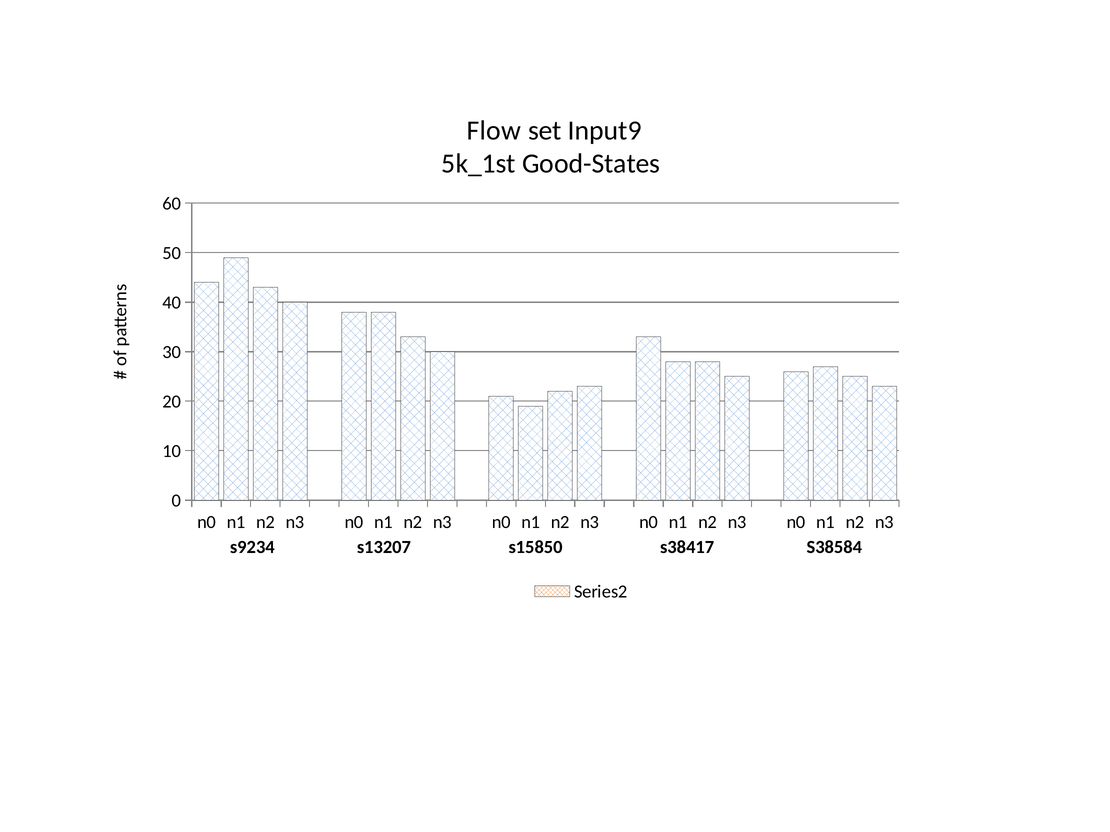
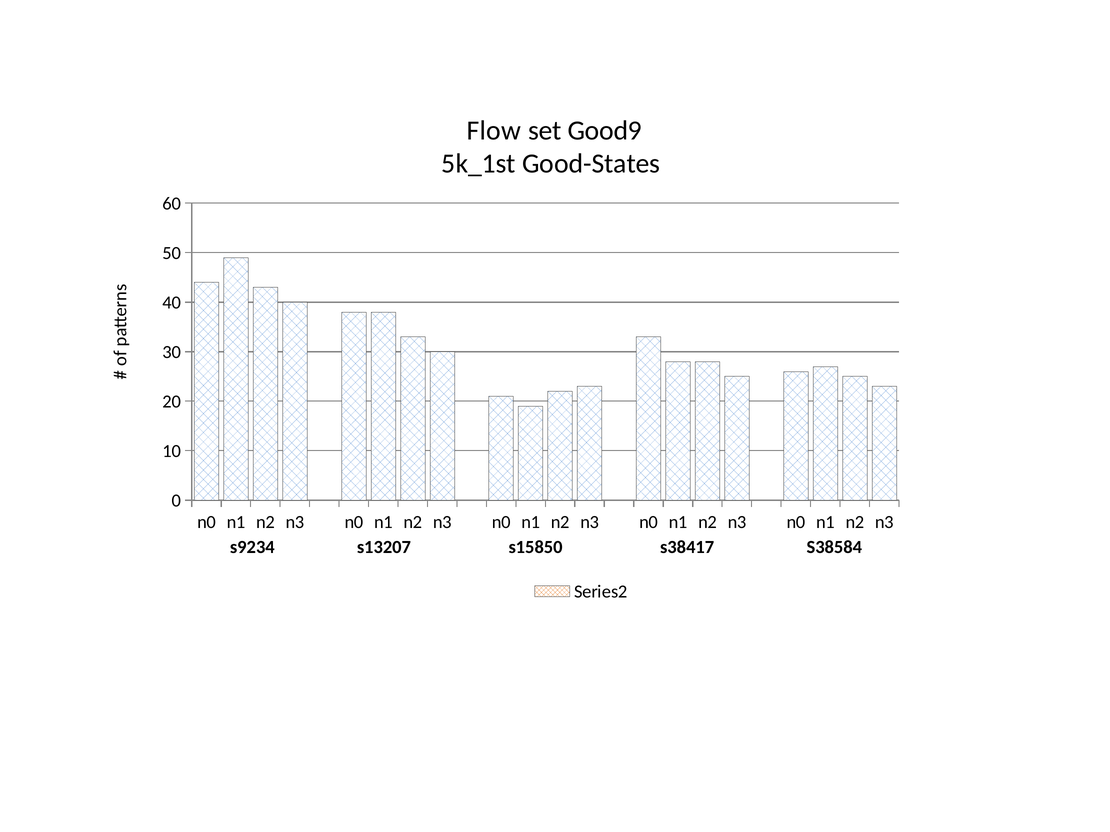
Input9: Input9 -> Good9
